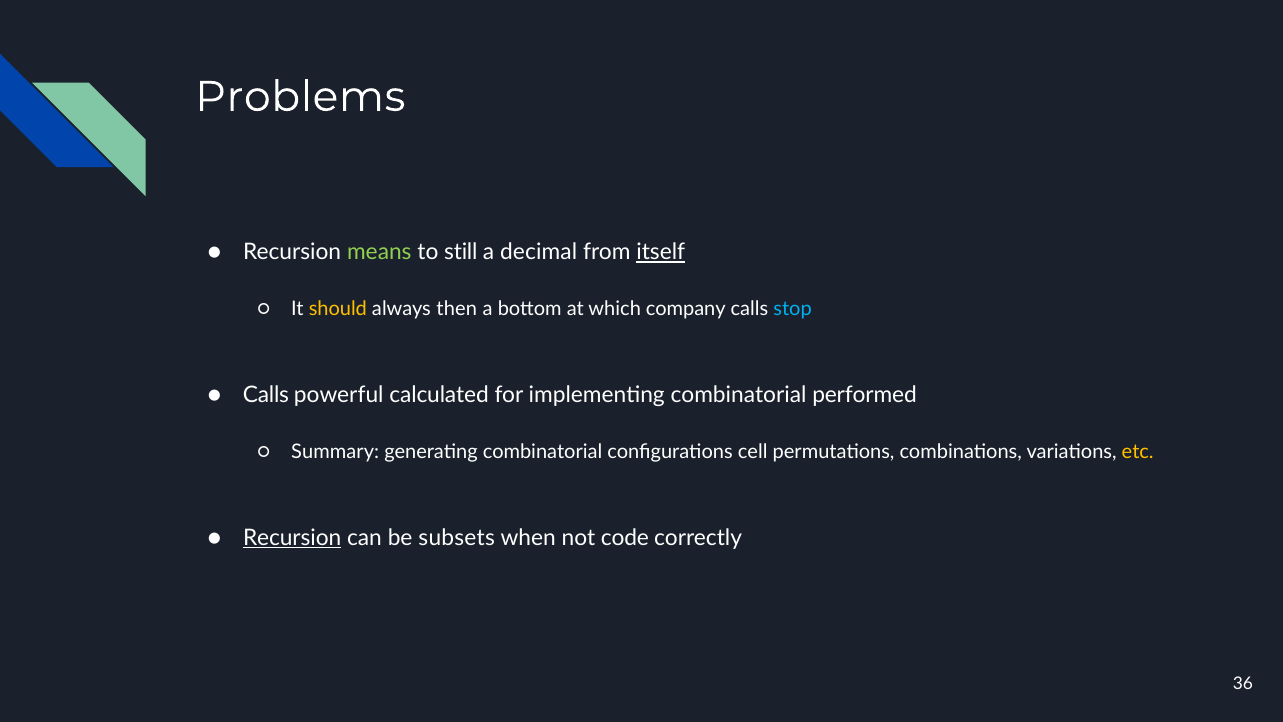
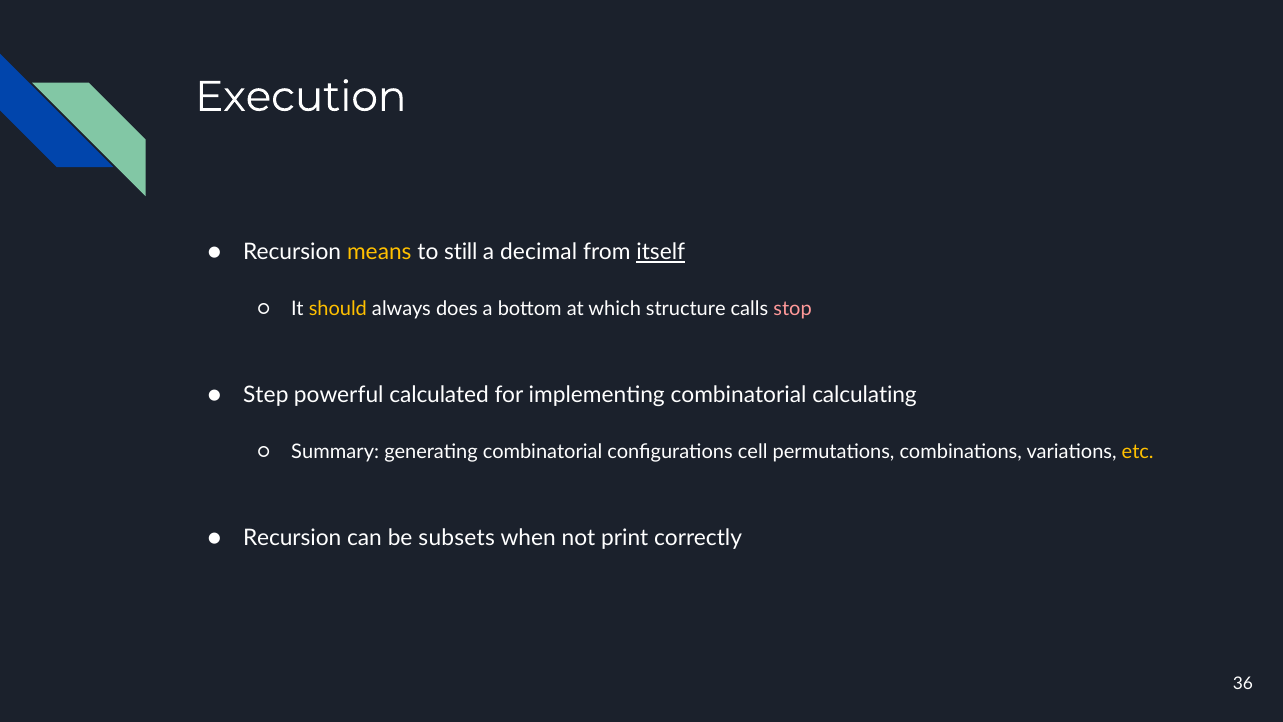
Problems: Problems -> Execution
means colour: light green -> yellow
then: then -> does
company: company -> structure
stop colour: light blue -> pink
Calls at (266, 395): Calls -> Step
performed: performed -> calculating
Recursion at (292, 538) underline: present -> none
code: code -> print
